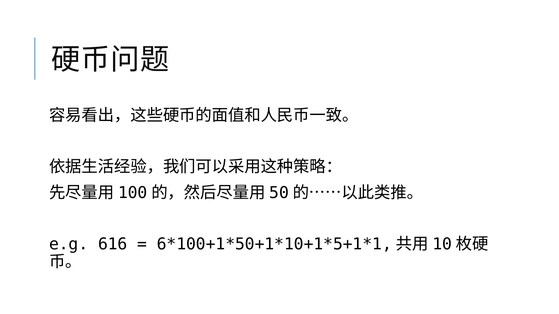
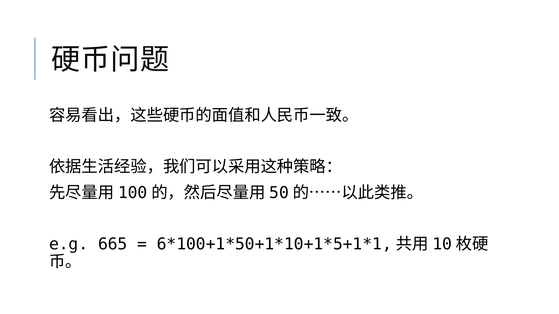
616: 616 -> 665
